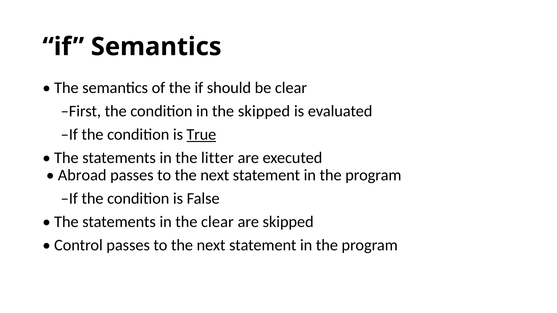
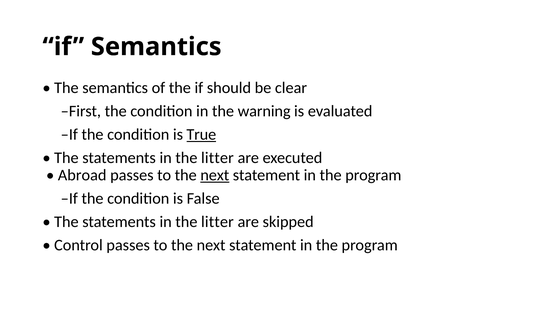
the skipped: skipped -> warning
next at (215, 175) underline: none -> present
clear at (217, 222): clear -> litter
